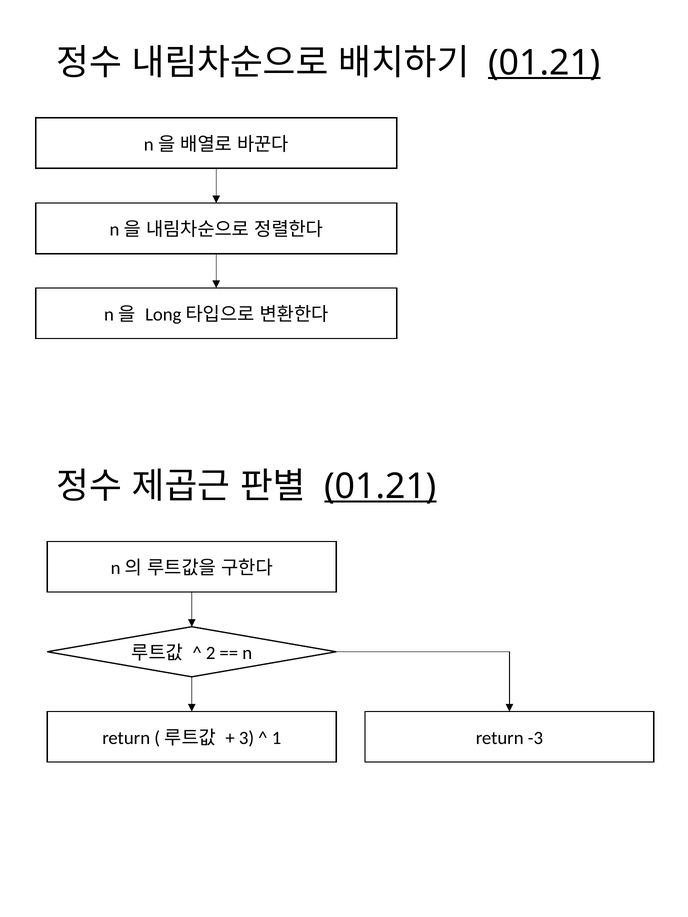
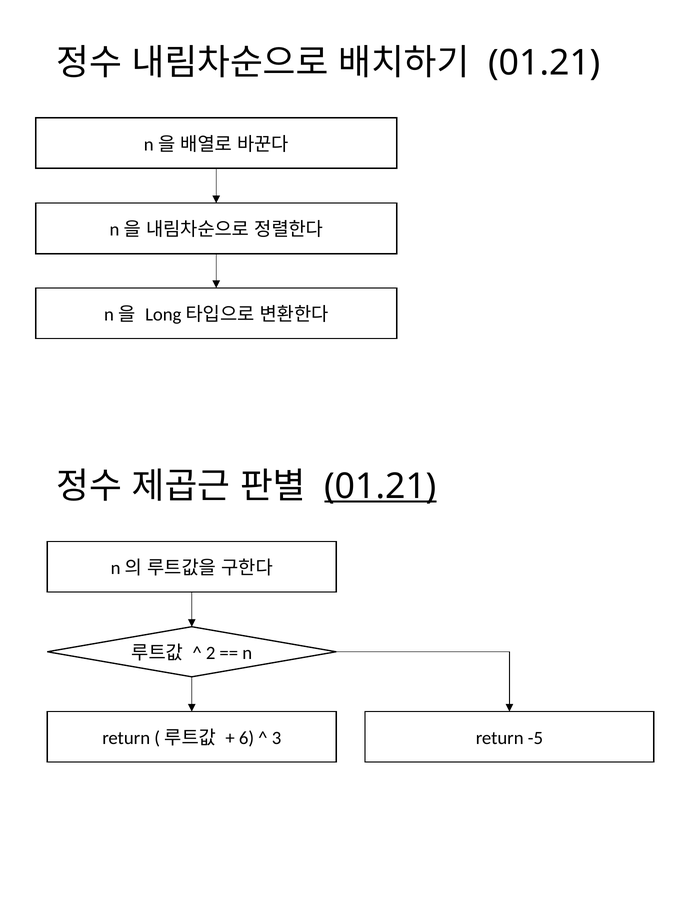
01.21 at (544, 63) underline: present -> none
3: 3 -> 6
1: 1 -> 3
-3: -3 -> -5
